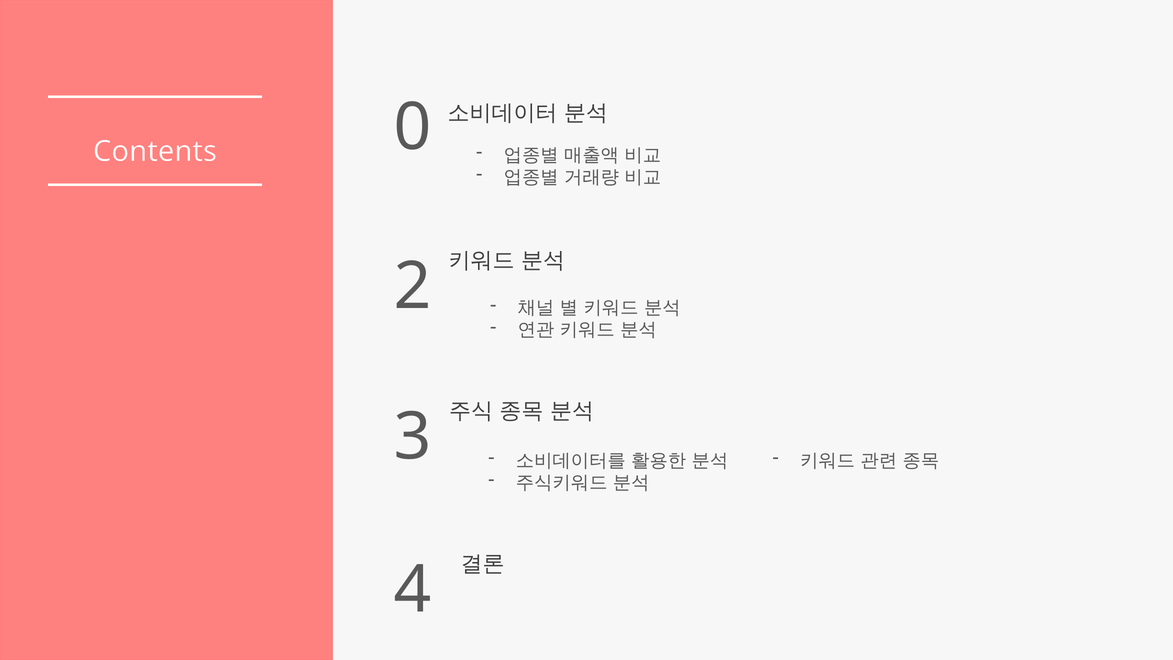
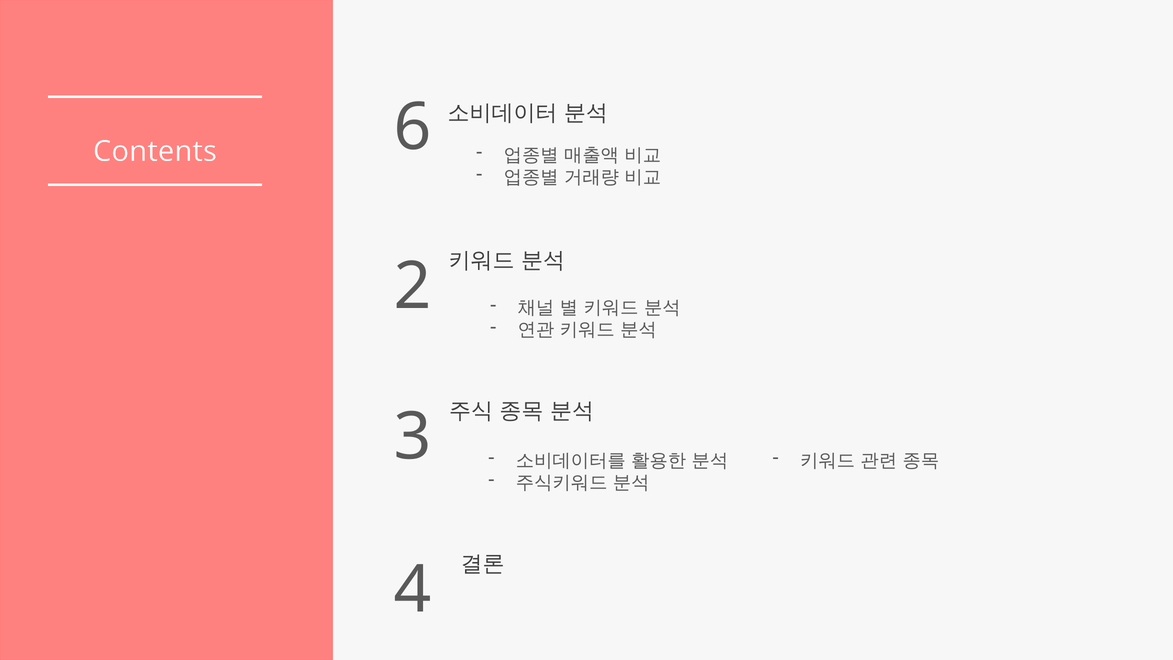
0: 0 -> 6
